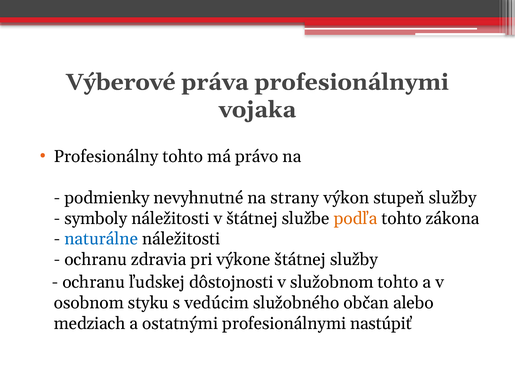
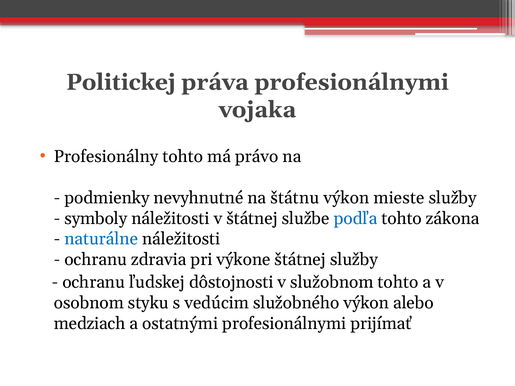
Výberové: Výberové -> Politickej
strany: strany -> štátnu
stupeň: stupeň -> mieste
podľa colour: orange -> blue
služobného občan: občan -> výkon
nastúpiť: nastúpiť -> prijímať
